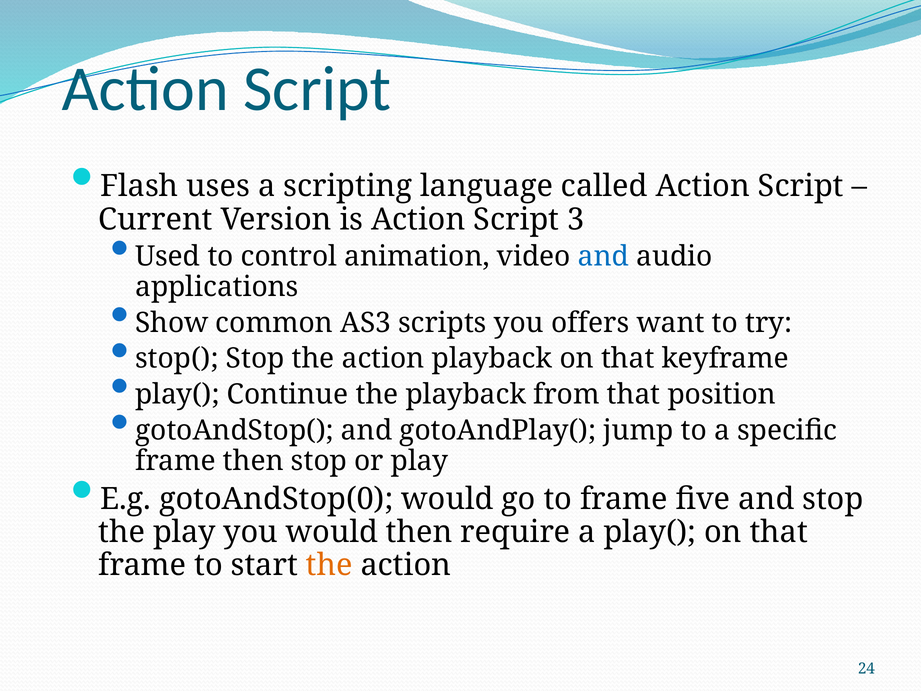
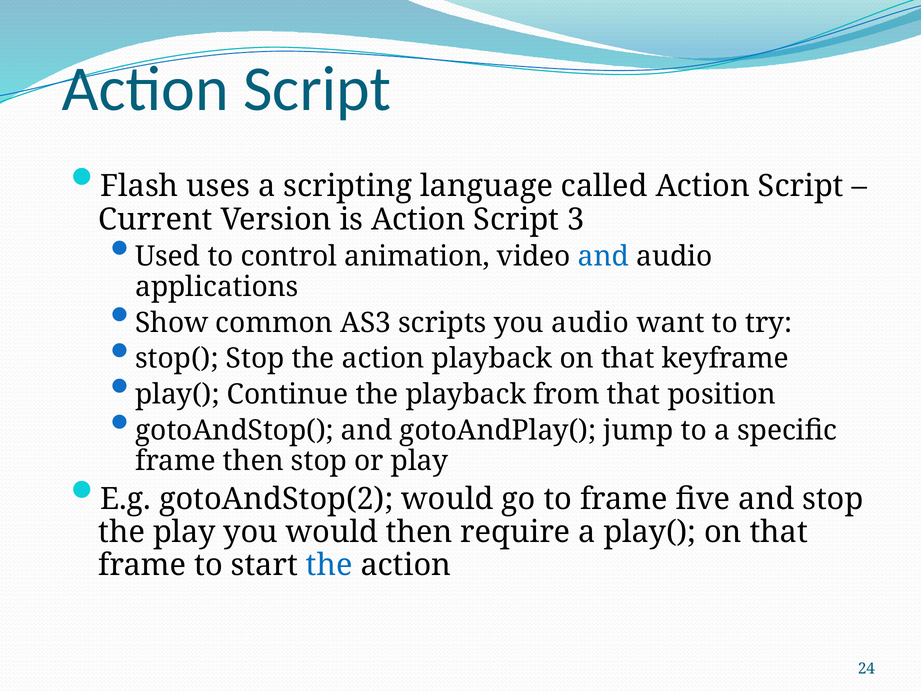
you offers: offers -> audio
gotoAndStop(0: gotoAndStop(0 -> gotoAndStop(2
the at (329, 565) colour: orange -> blue
